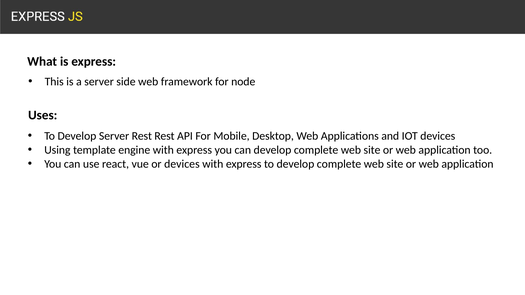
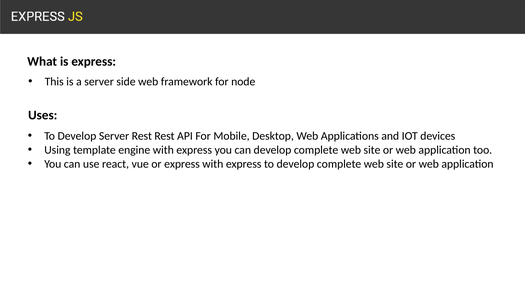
or devices: devices -> express
